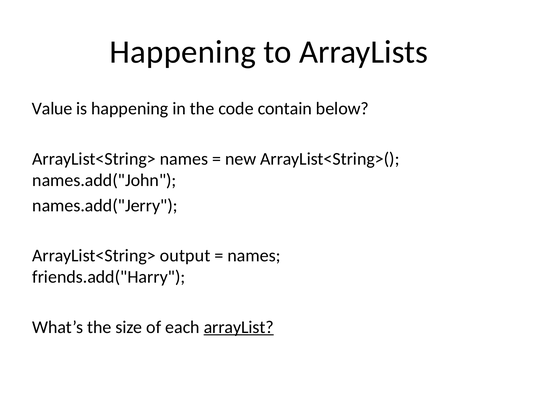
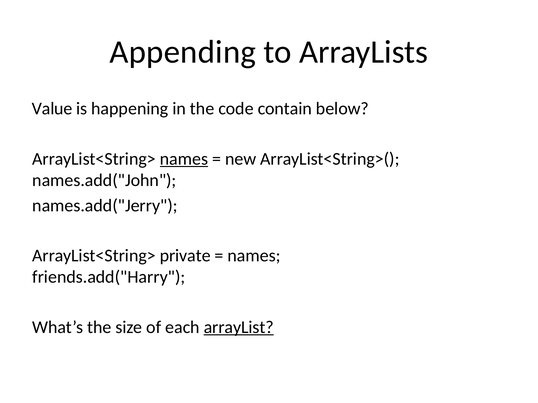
Happening at (183, 52): Happening -> Appending
names at (184, 159) underline: none -> present
output: output -> private
